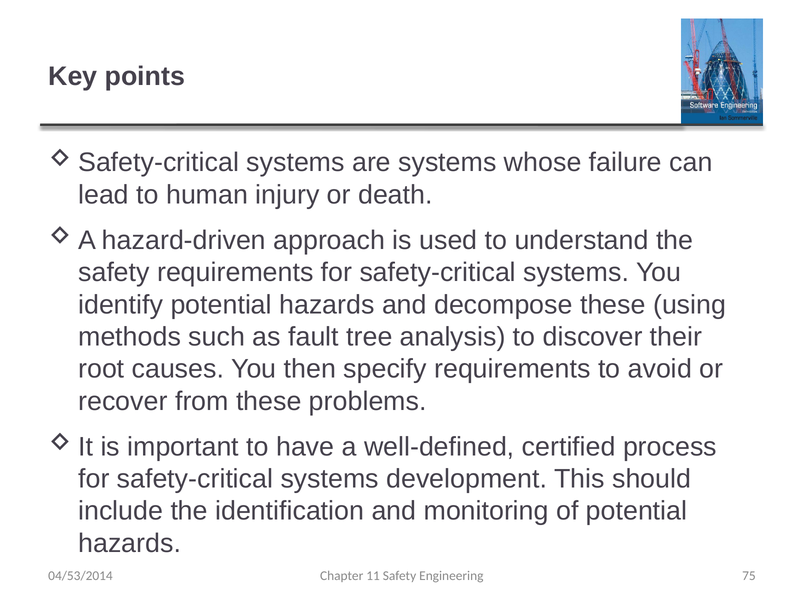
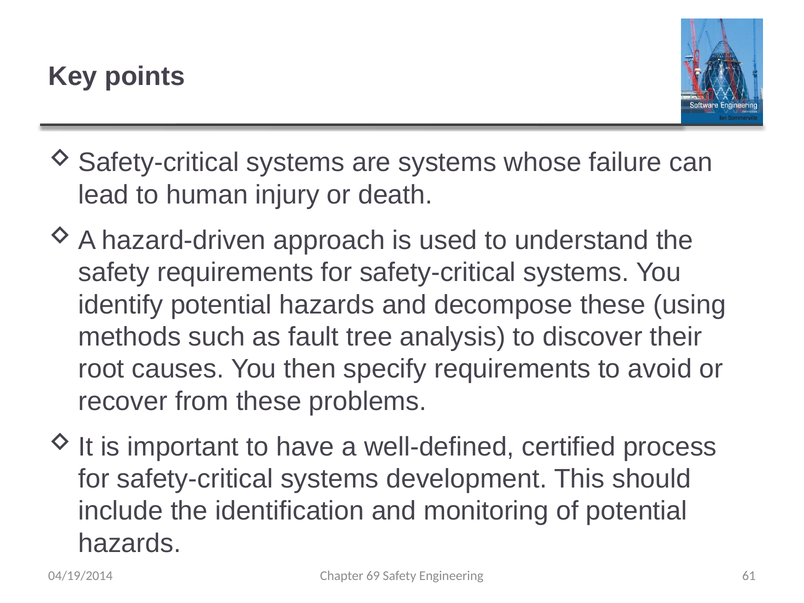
11: 11 -> 69
75: 75 -> 61
04/53/2014: 04/53/2014 -> 04/19/2014
